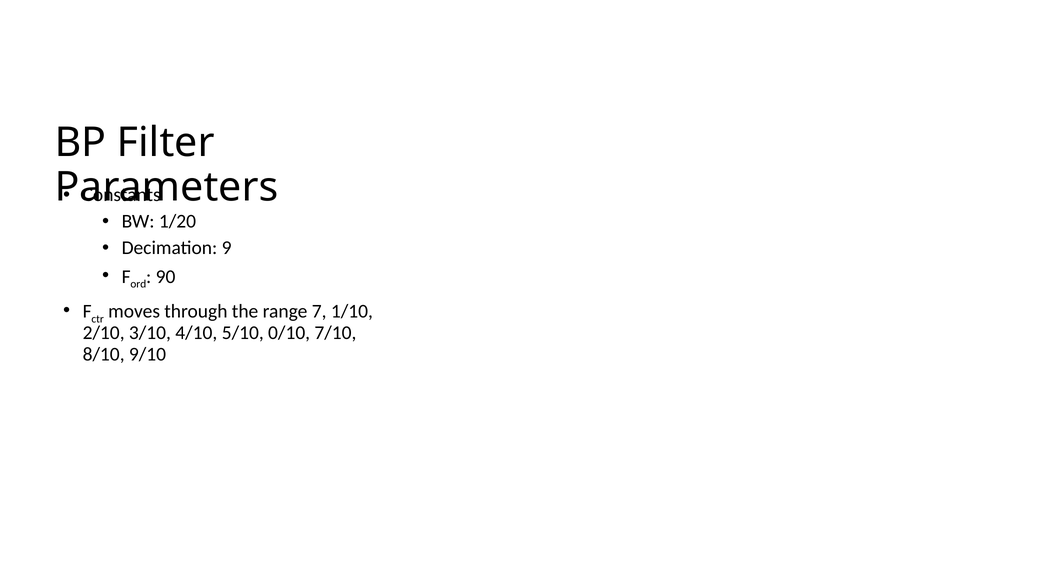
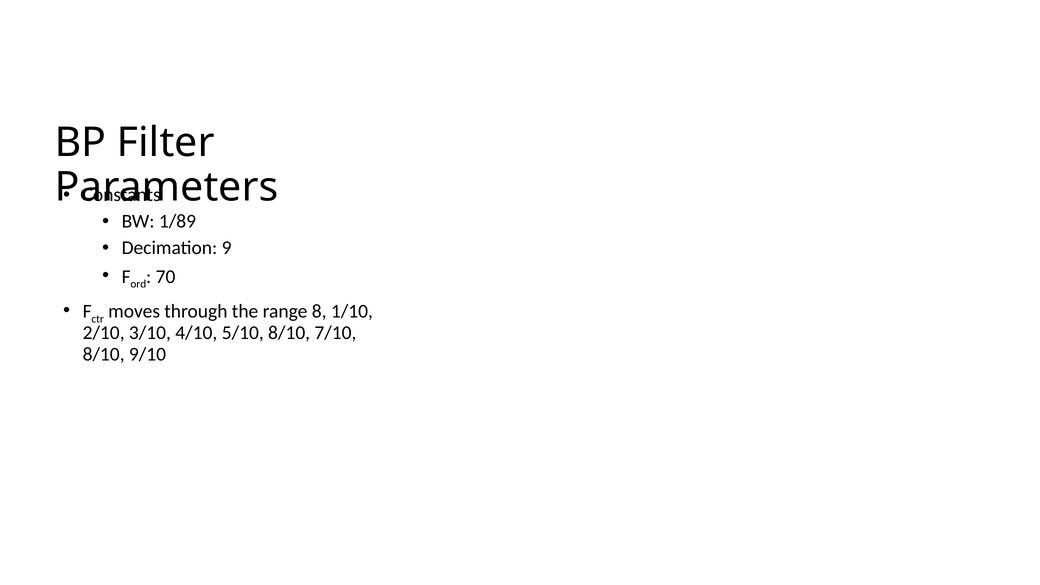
1/20: 1/20 -> 1/89
90: 90 -> 70
7: 7 -> 8
5/10 0/10: 0/10 -> 8/10
